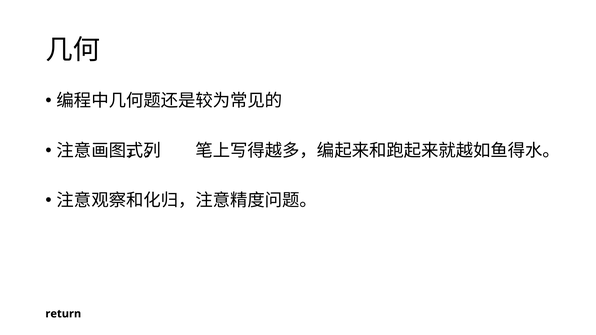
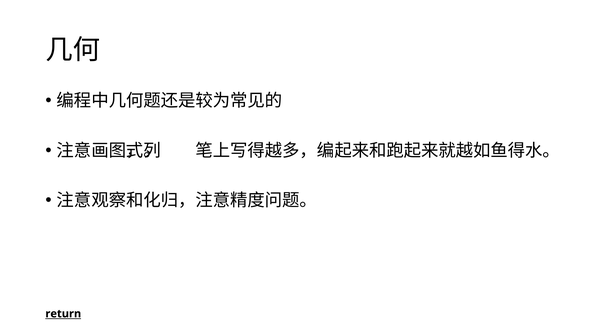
return underline: none -> present
